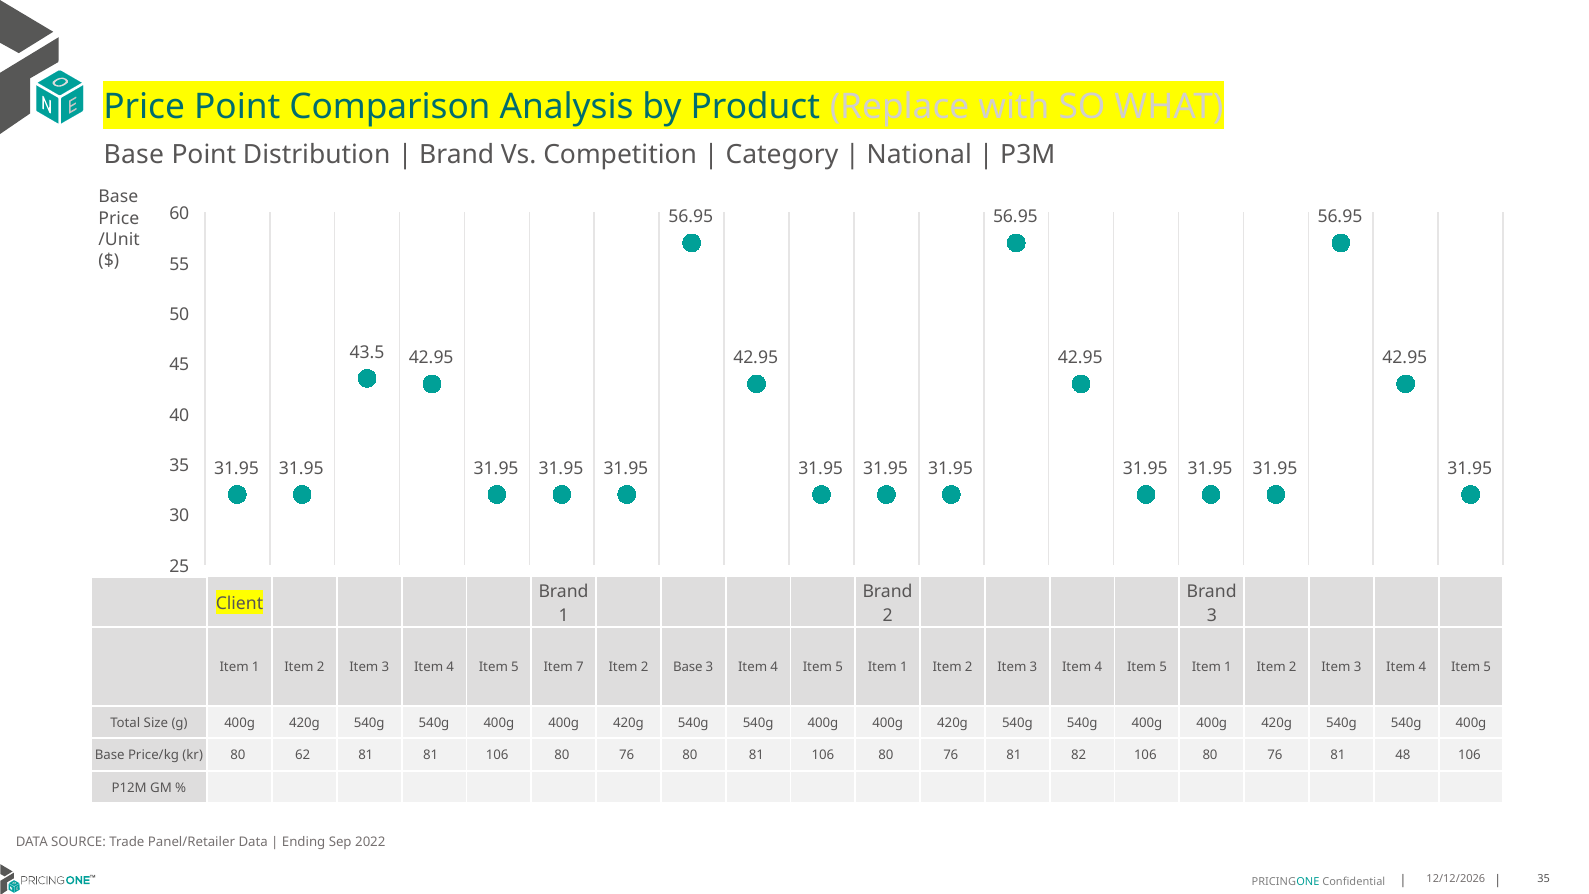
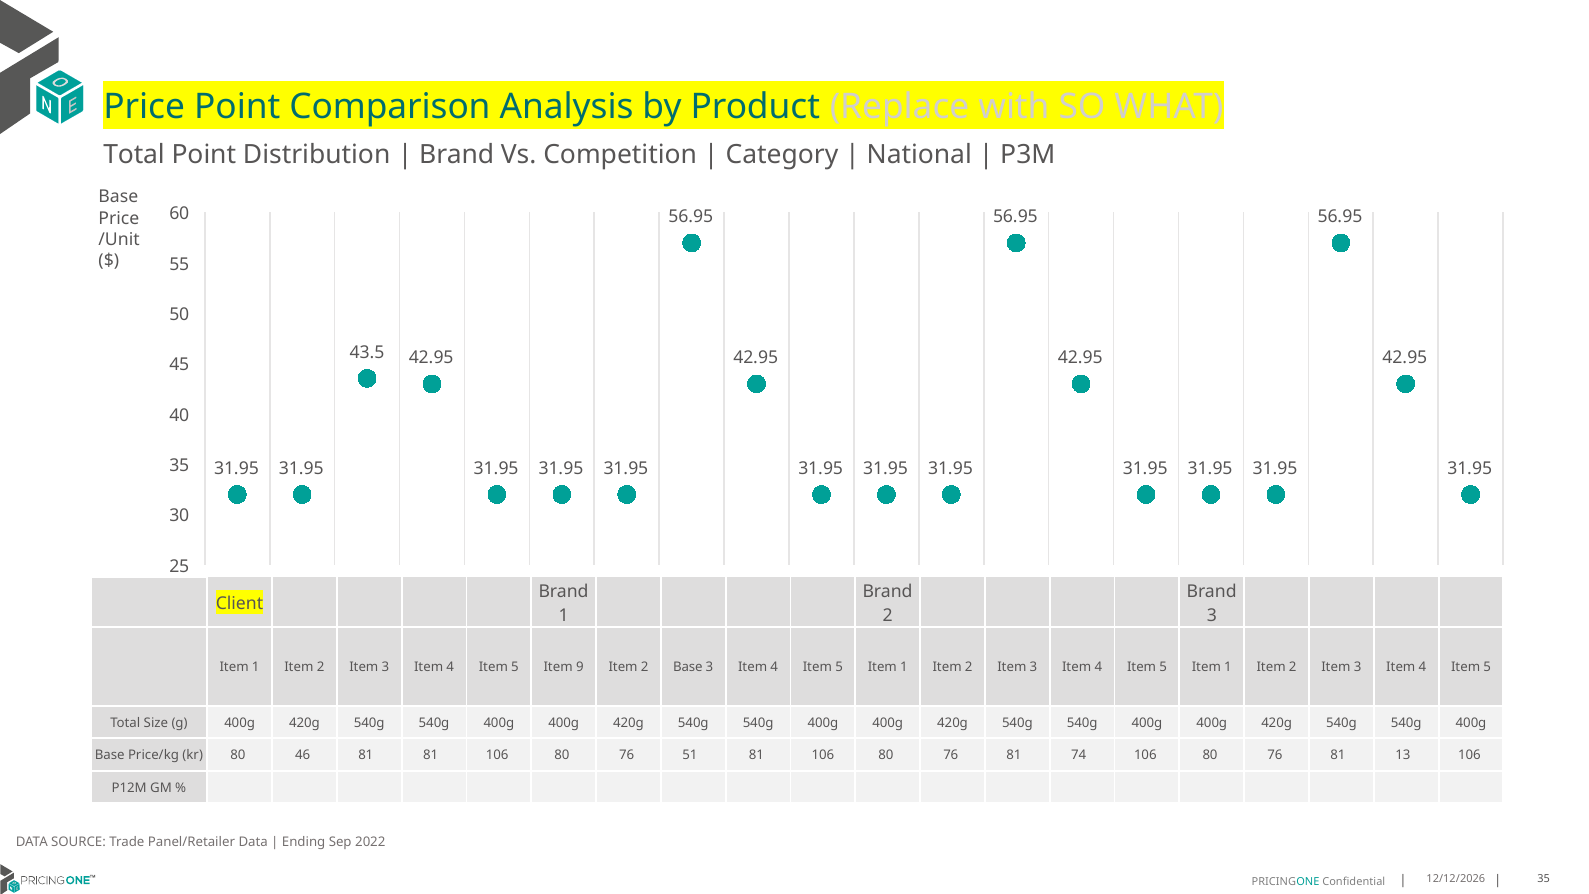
Base at (134, 155): Base -> Total
7: 7 -> 9
62: 62 -> 46
76 80: 80 -> 51
82: 82 -> 74
48: 48 -> 13
